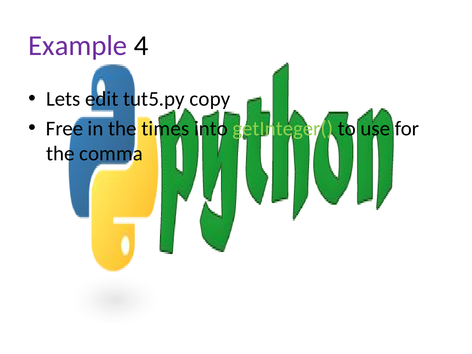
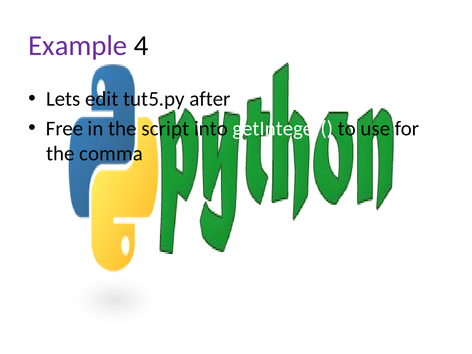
copy: copy -> after
times: times -> script
getInteger( colour: light green -> white
